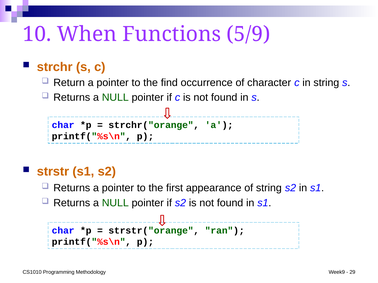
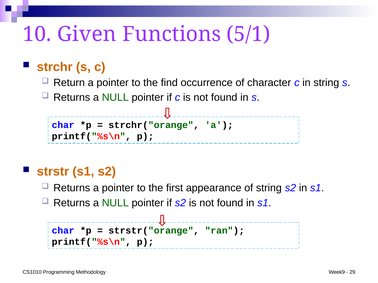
When: When -> Given
5/9: 5/9 -> 5/1
